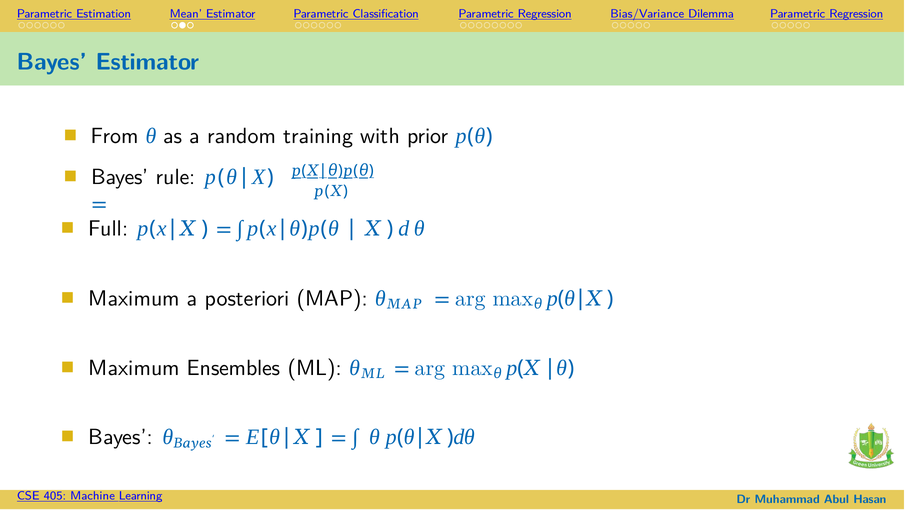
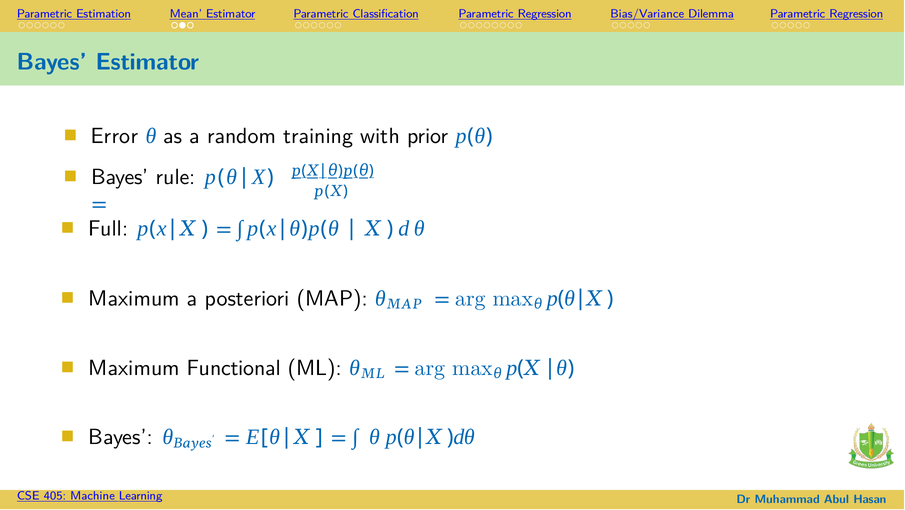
From: From -> Error
Ensembles: Ensembles -> Functional
